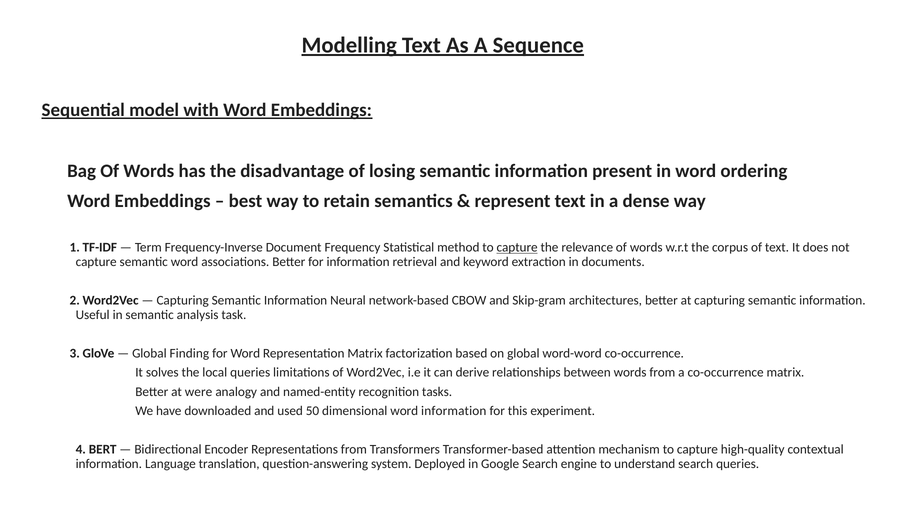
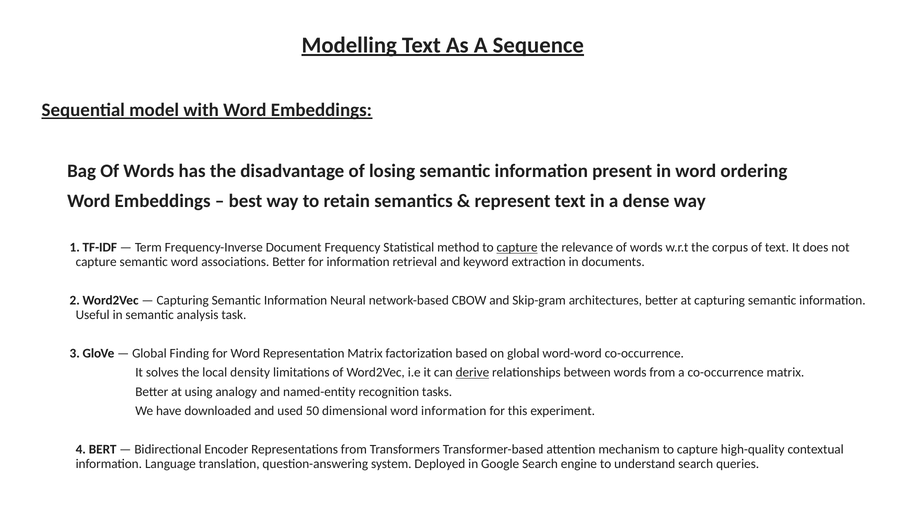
local queries: queries -> density
derive underline: none -> present
were: were -> using
